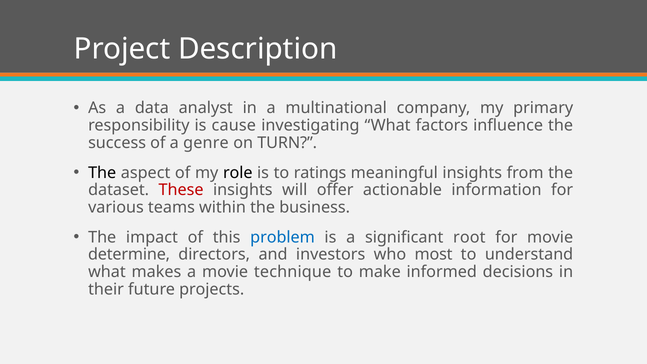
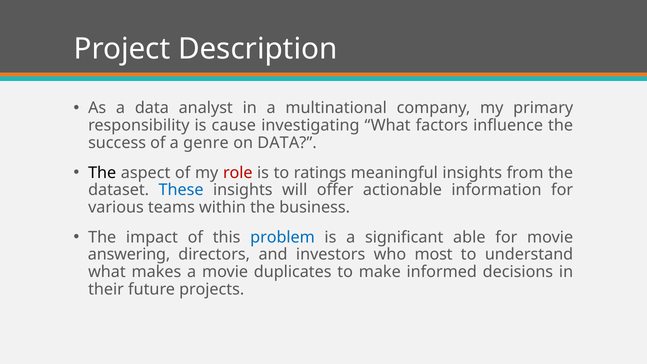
on TURN: TURN -> DATA
role colour: black -> red
These colour: red -> blue
root: root -> able
determine: determine -> answering
technique: technique -> duplicates
